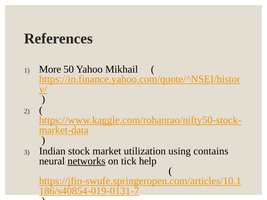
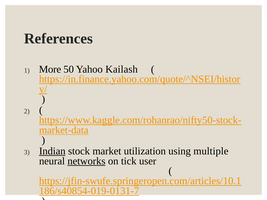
Mikhail: Mikhail -> Kailash
Indian underline: none -> present
contains: contains -> multiple
help: help -> user
